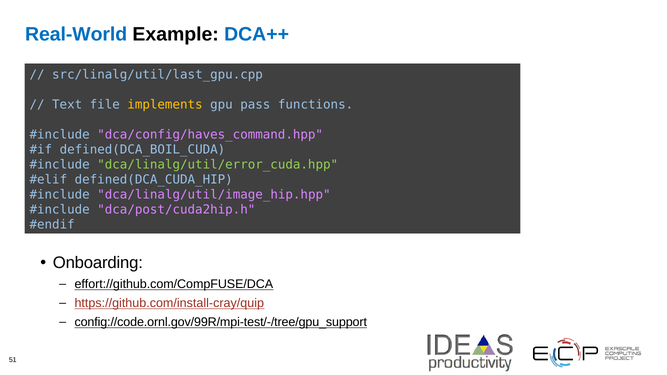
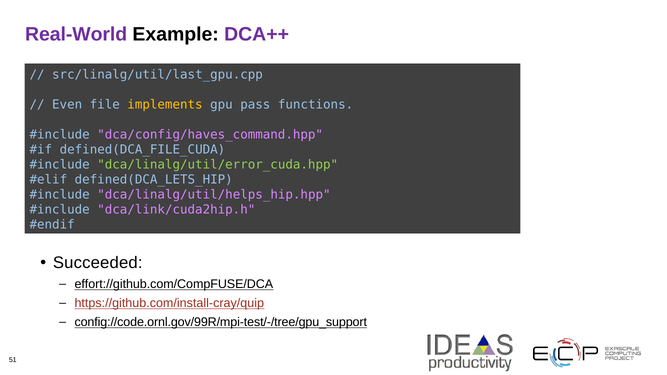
Real-World colour: blue -> purple
DCA++ colour: blue -> purple
Text: Text -> Even
defined(DCA_BOIL_CUDA: defined(DCA_BOIL_CUDA -> defined(DCA_FILE_CUDA
defined(DCA_CUDA_HIP: defined(DCA_CUDA_HIP -> defined(DCA_LETS_HIP
dca/linalg/util/image_hip.hpp: dca/linalg/util/image_hip.hpp -> dca/linalg/util/helps_hip.hpp
dca/post/cuda2hip.h: dca/post/cuda2hip.h -> dca/link/cuda2hip.h
Onboarding: Onboarding -> Succeeded
